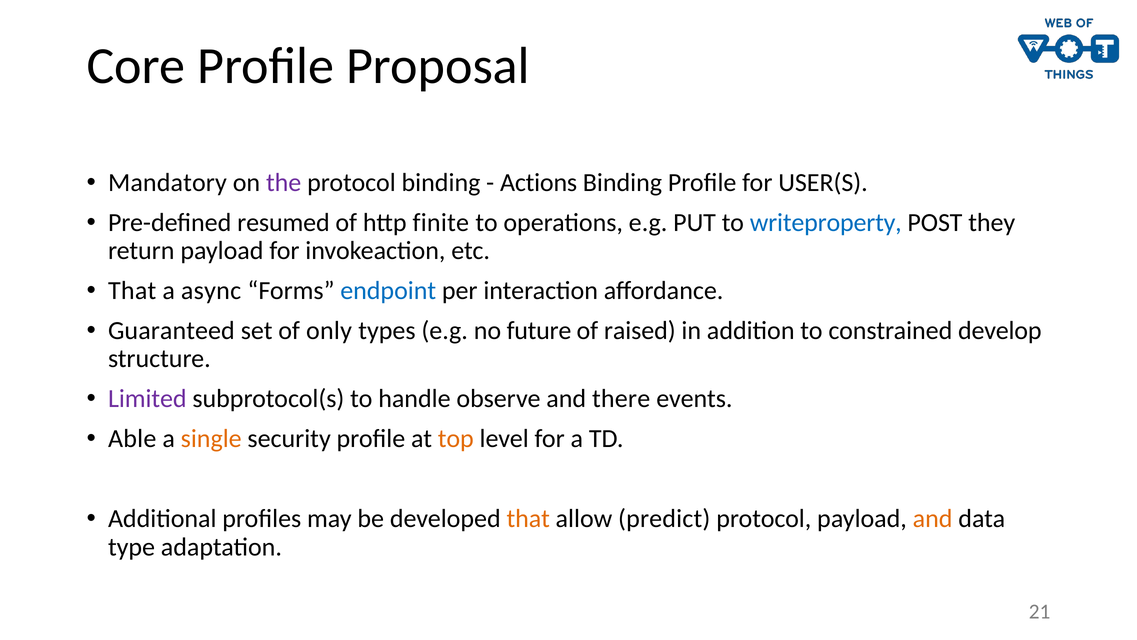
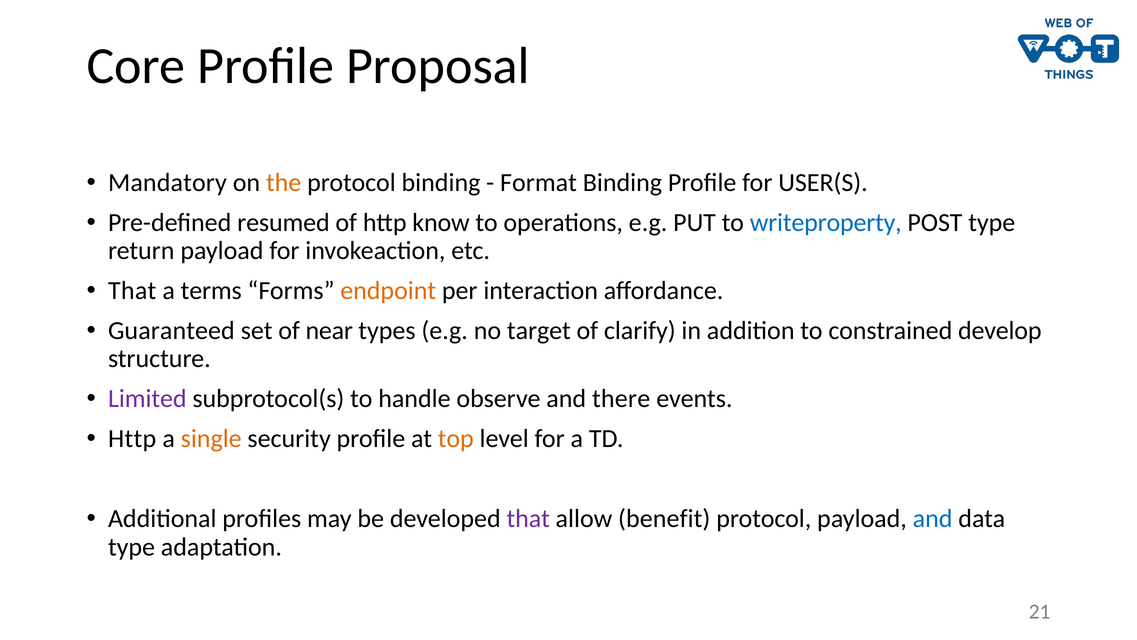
the colour: purple -> orange
Actions: Actions -> Format
finite: finite -> know
POST they: they -> type
async: async -> terms
endpoint colour: blue -> orange
only: only -> near
future: future -> target
raised: raised -> clarify
Able at (132, 439): Able -> Http
that at (528, 518) colour: orange -> purple
predict: predict -> benefit
and at (933, 518) colour: orange -> blue
